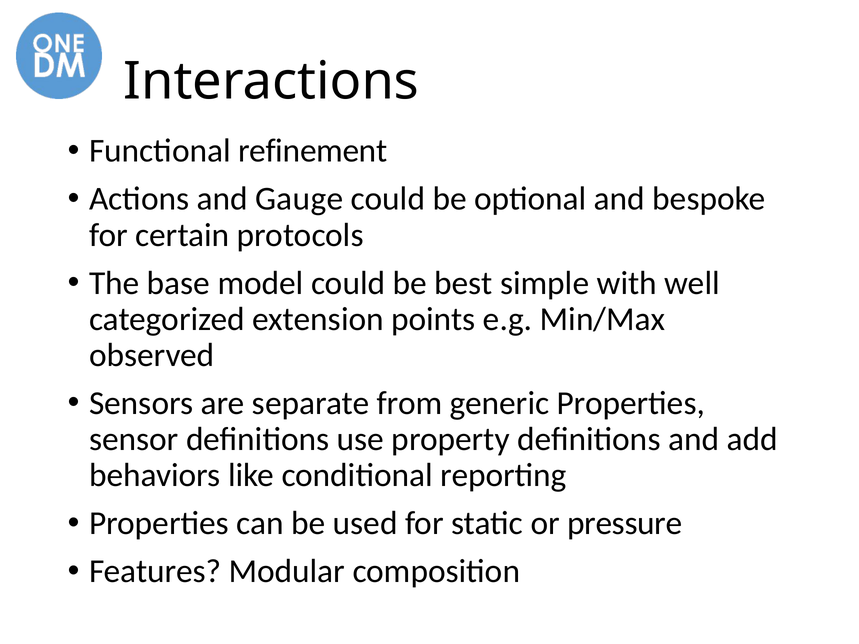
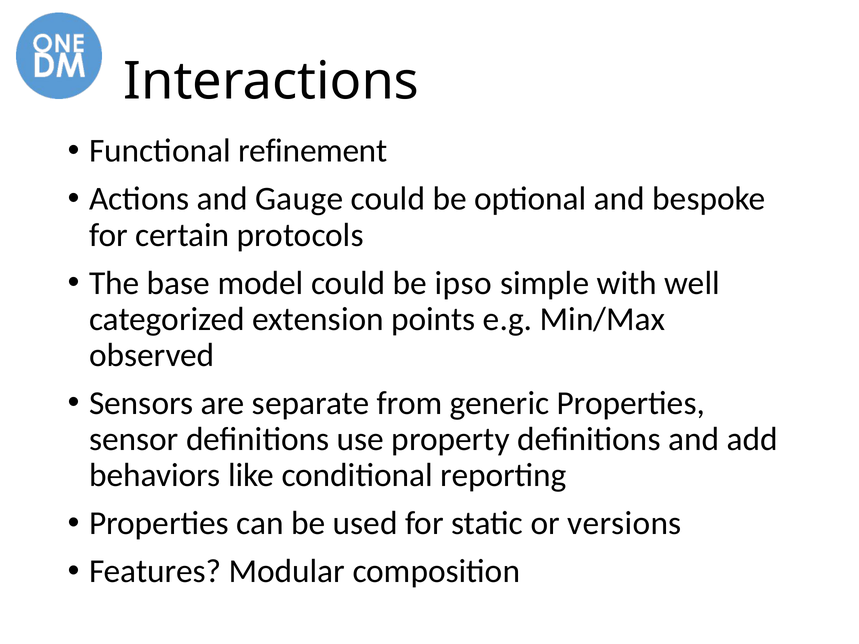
best: best -> ipso
pressure: pressure -> versions
